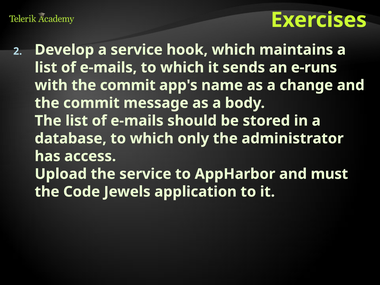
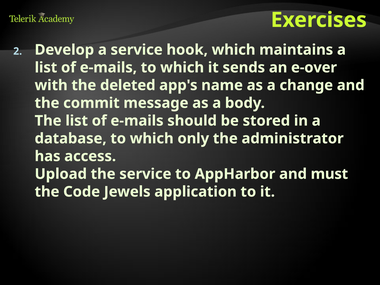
e-runs: e-runs -> e-over
with the commit: commit -> deleted
